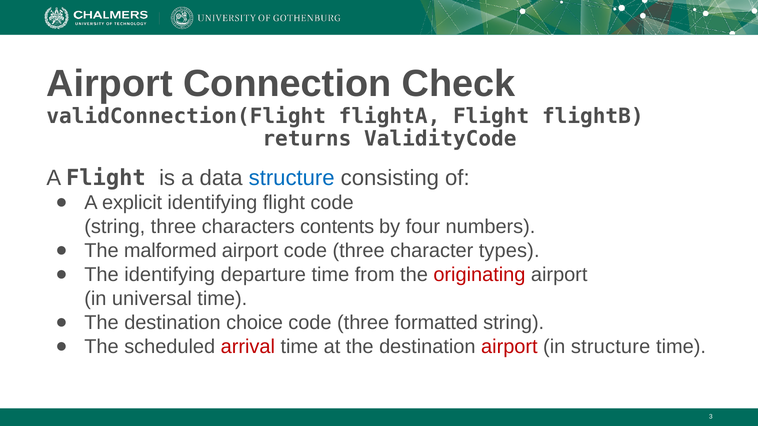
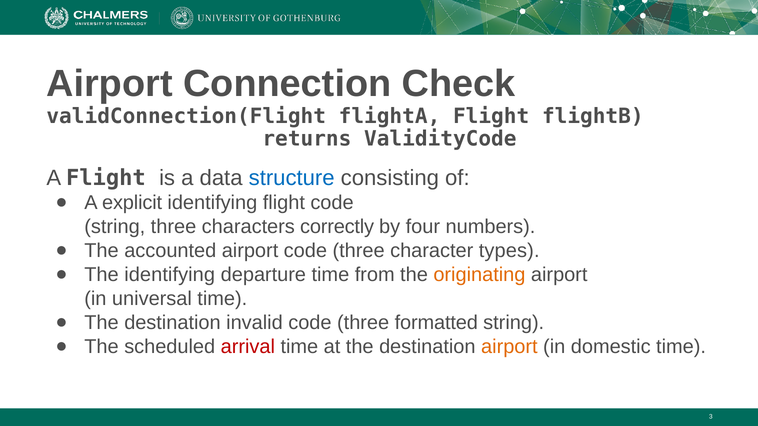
contents: contents -> correctly
malformed: malformed -> accounted
originating colour: red -> orange
choice: choice -> invalid
airport at (509, 347) colour: red -> orange
in structure: structure -> domestic
